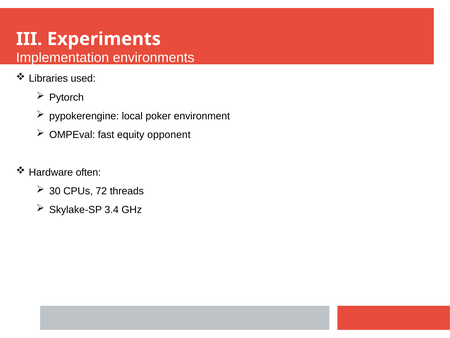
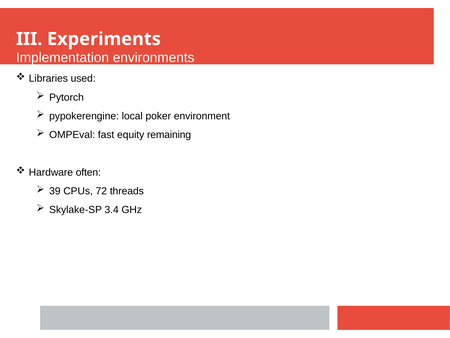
opponent: opponent -> remaining
30: 30 -> 39
